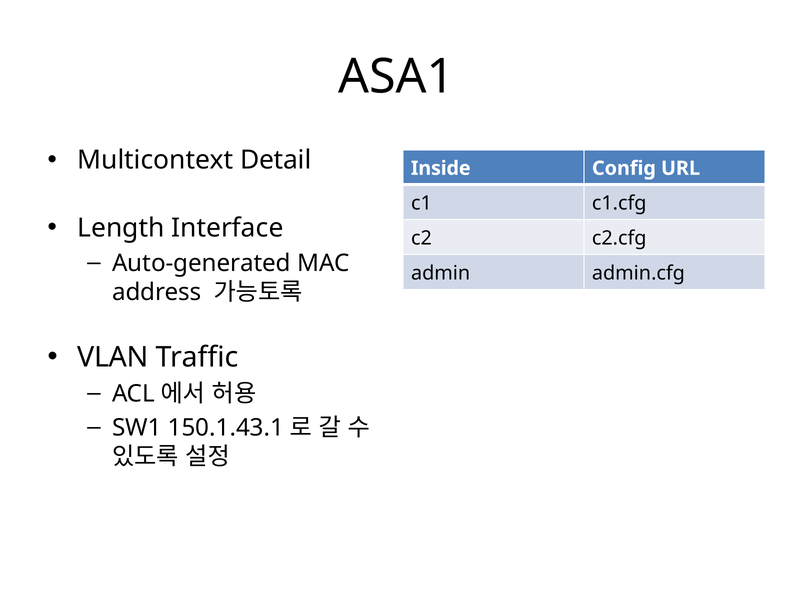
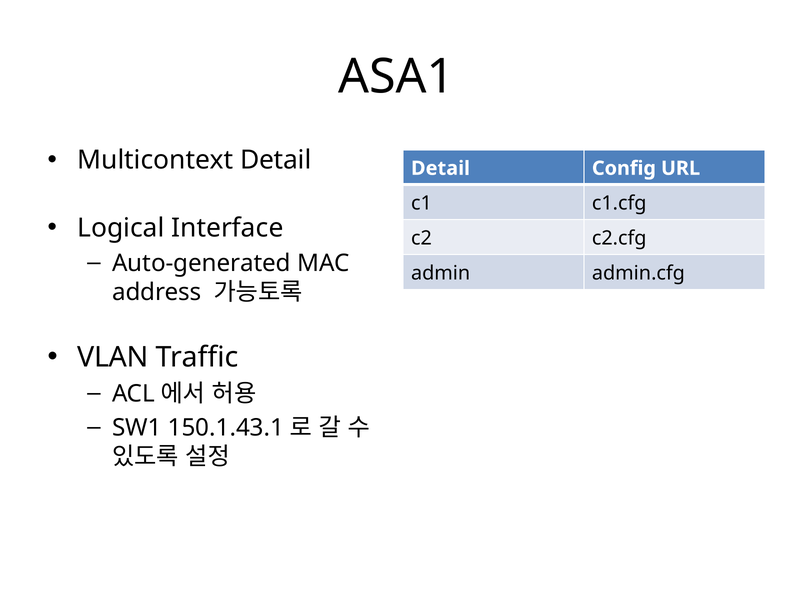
Inside at (441, 169): Inside -> Detail
Length: Length -> Logical
